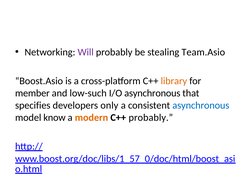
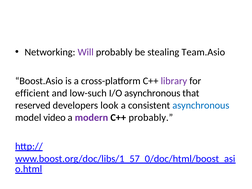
library colour: orange -> purple
member: member -> efficient
specifies: specifies -> reserved
only: only -> look
know: know -> video
modern colour: orange -> purple
